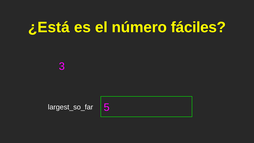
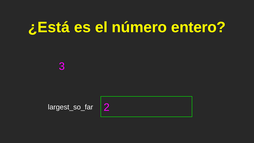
fáciles: fáciles -> entero
5: 5 -> 2
